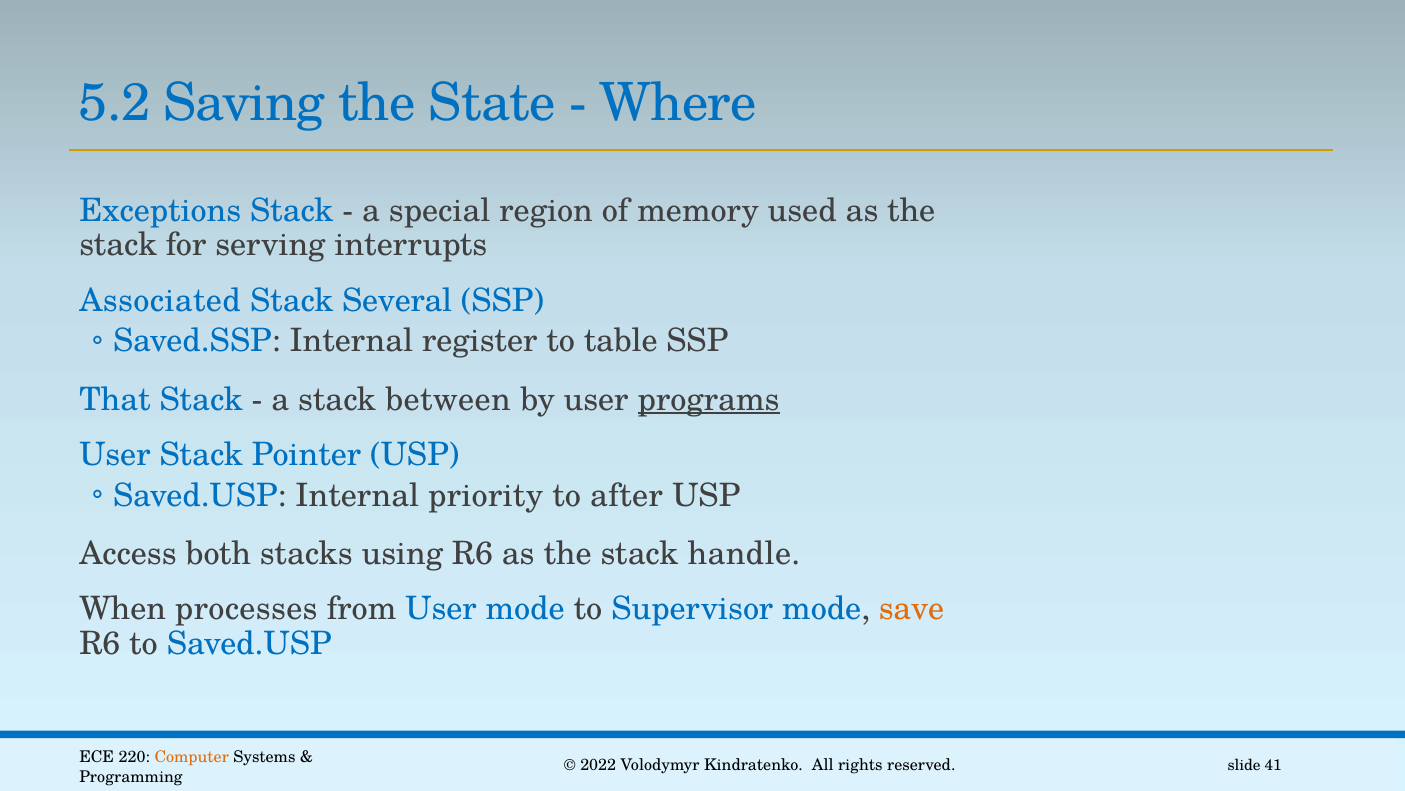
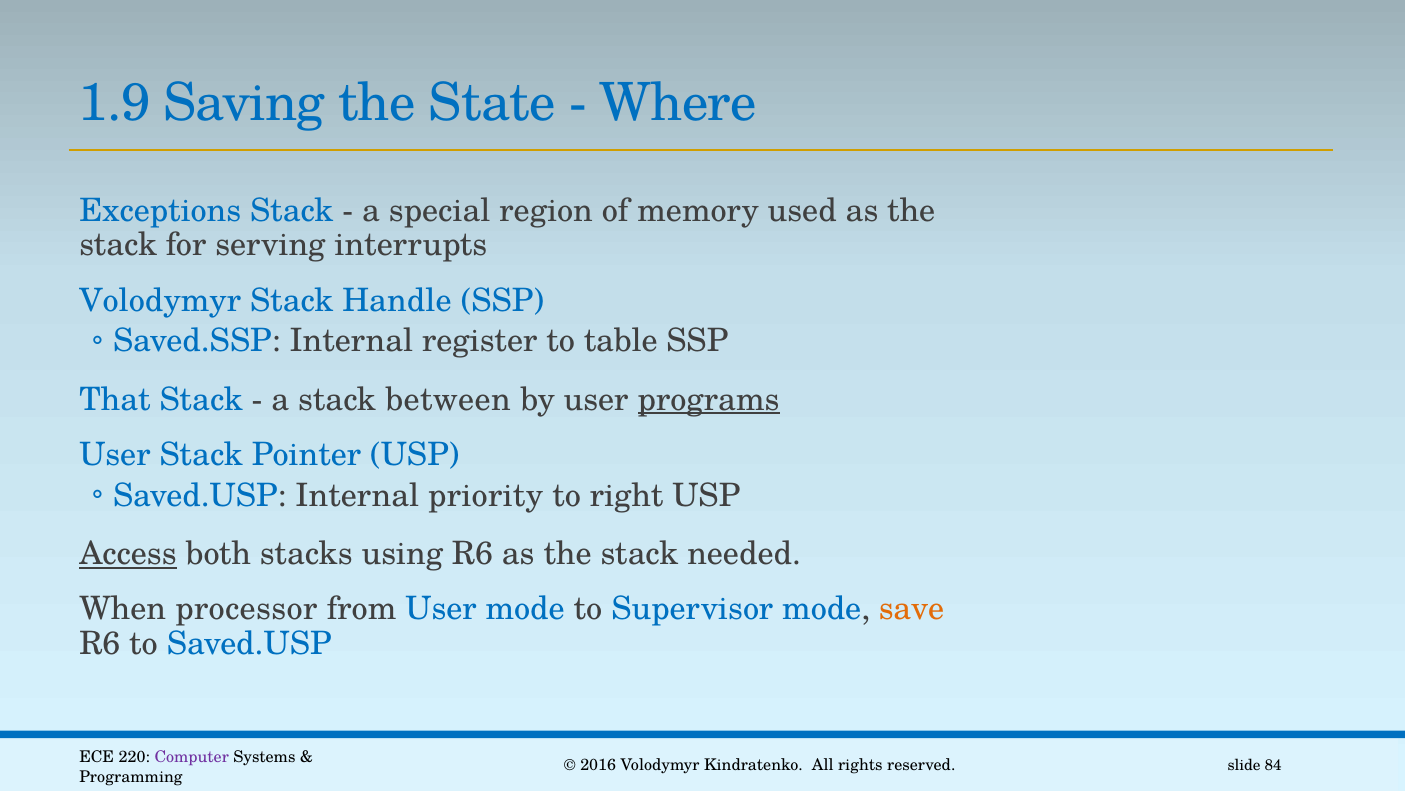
5.2: 5.2 -> 1.9
Associated at (160, 300): Associated -> Volodymyr
Several: Several -> Handle
after: after -> right
Access underline: none -> present
handle: handle -> needed
processes: processes -> processor
Computer colour: orange -> purple
2022: 2022 -> 2016
41: 41 -> 84
